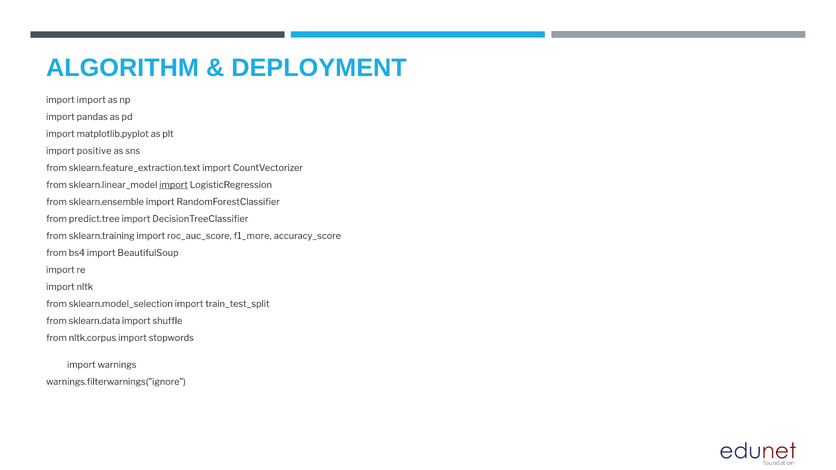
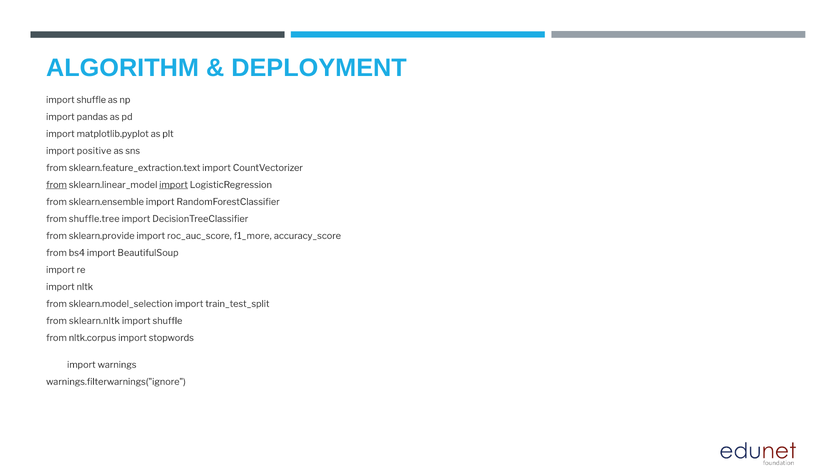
import at (91, 100): import -> shuffle
from at (56, 185) underline: none -> present
predict.tree: predict.tree -> shuffle.tree
sklearn.training: sklearn.training -> sklearn.provide
sklearn.data: sklearn.data -> sklearn.nltk
